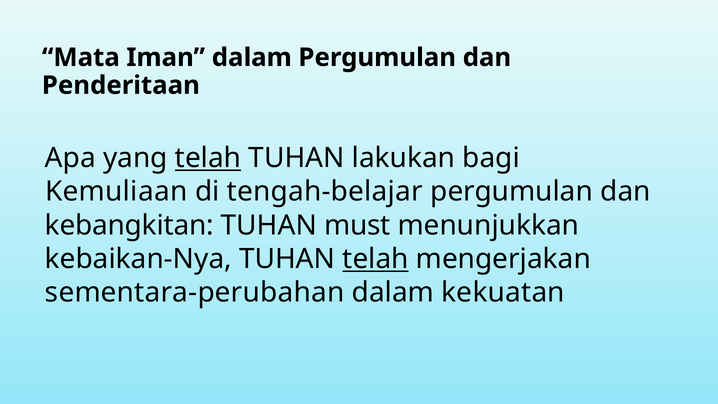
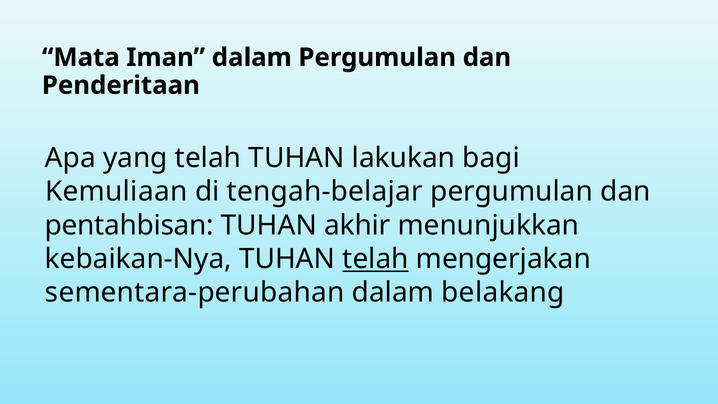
telah at (208, 158) underline: present -> none
kebangkitan: kebangkitan -> pentahbisan
must: must -> akhir
kekuatan: kekuatan -> belakang
